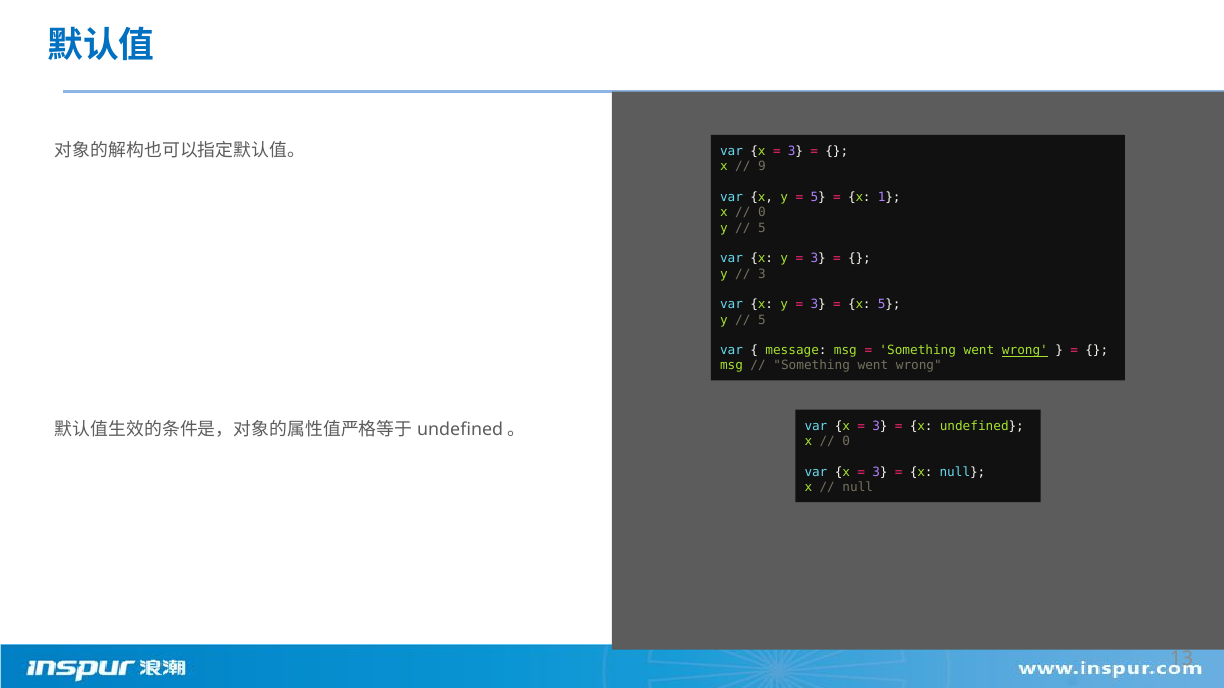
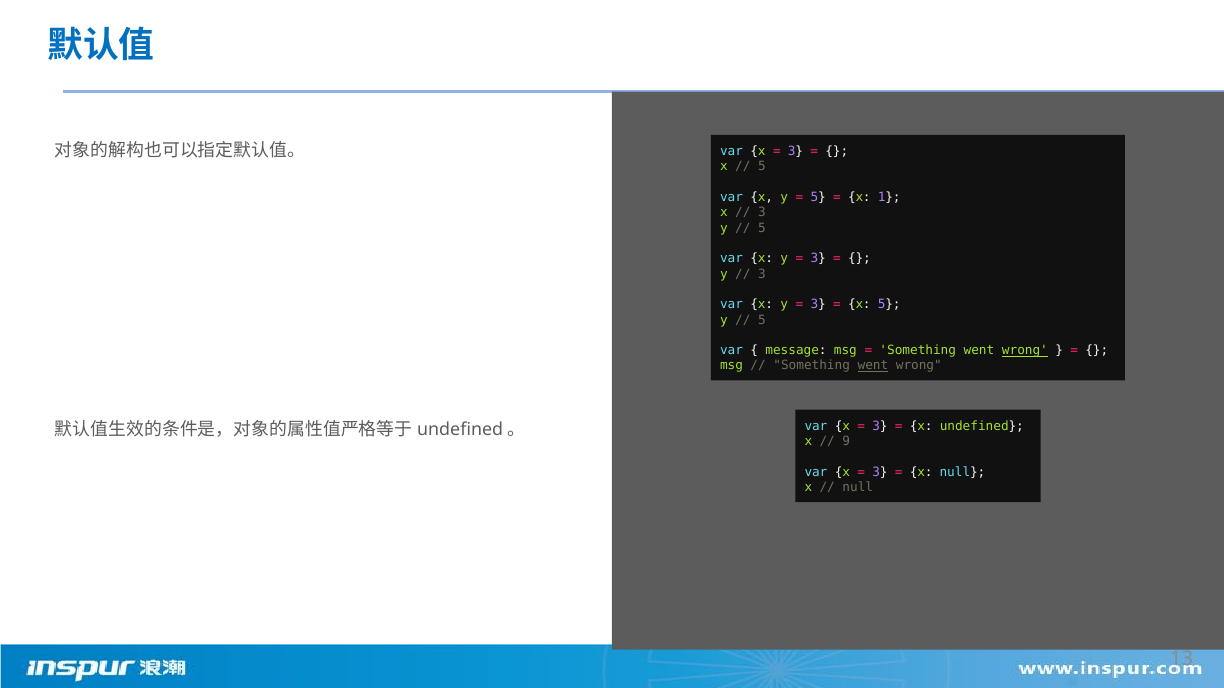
9 at (762, 167): 9 -> 5
0 at (762, 213): 0 -> 3
went at (873, 366) underline: none -> present
0 at (846, 442): 0 -> 9
